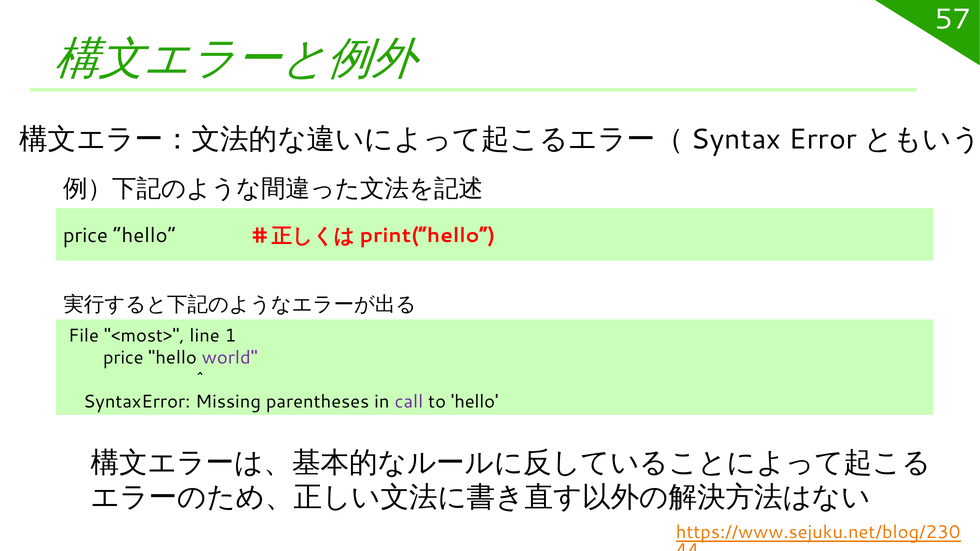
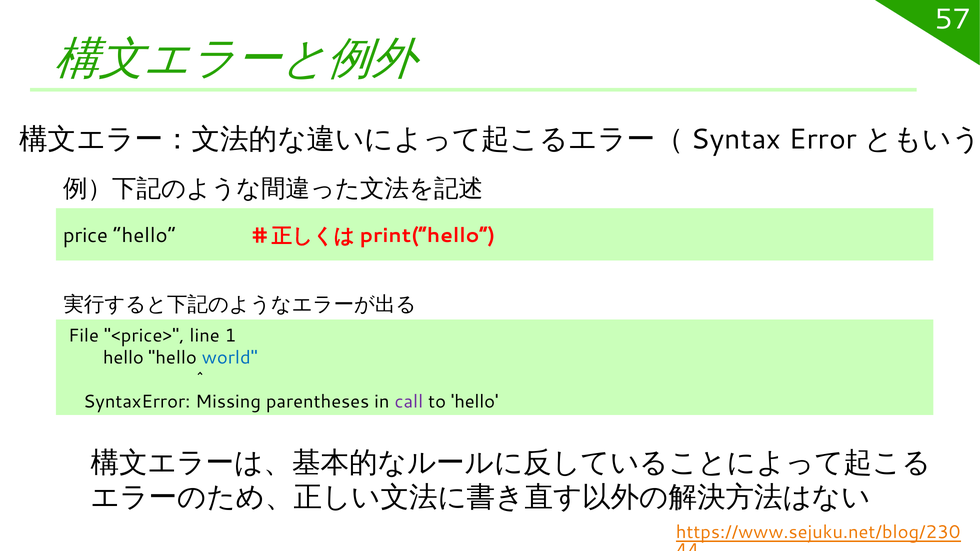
<most>: <most> -> <price>
price at (123, 358): price -> hello
world colour: purple -> blue
